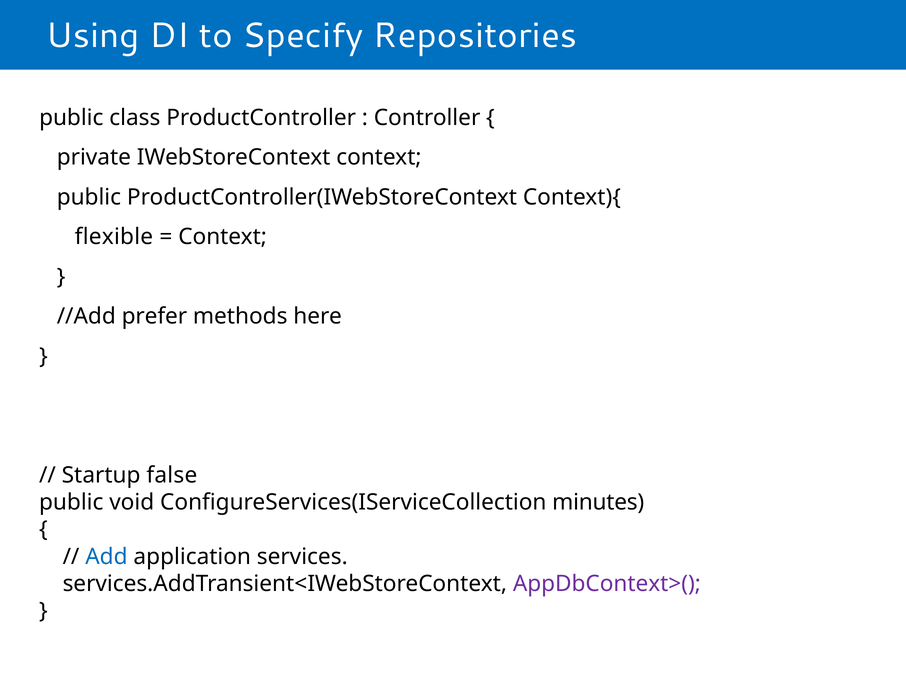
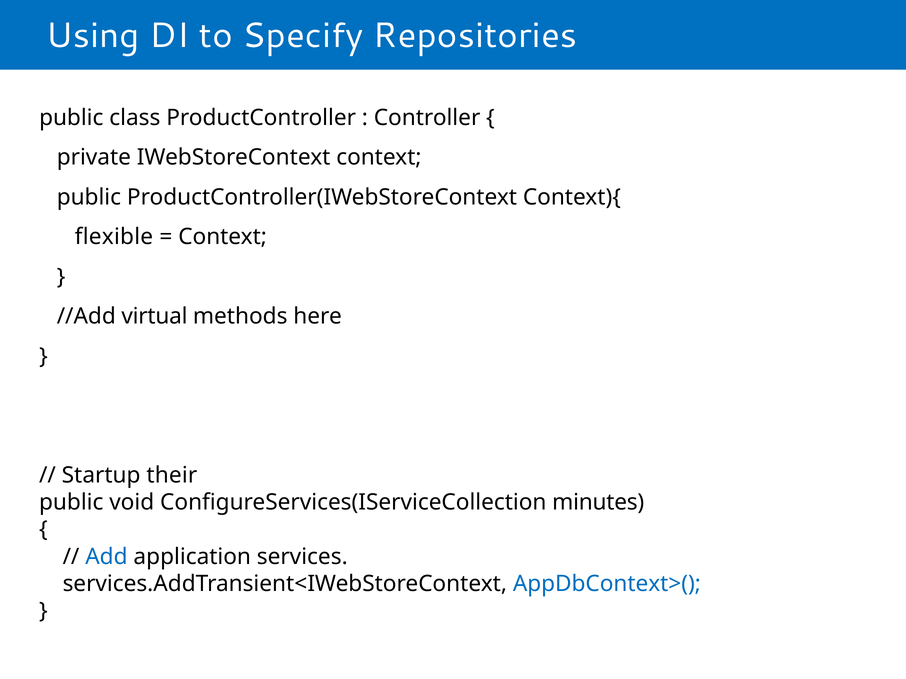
prefer: prefer -> virtual
false: false -> their
AppDbContext>( colour: purple -> blue
